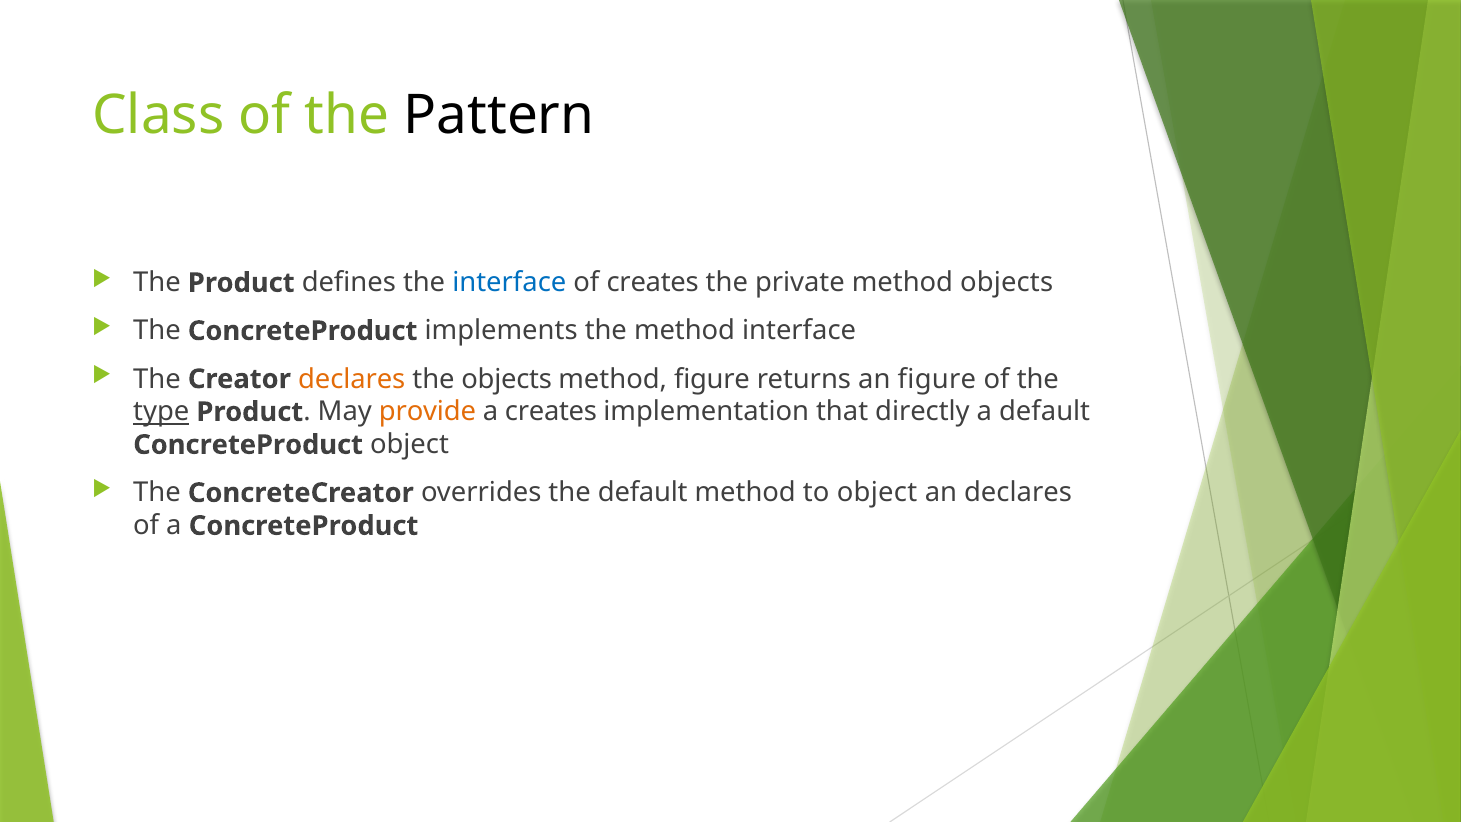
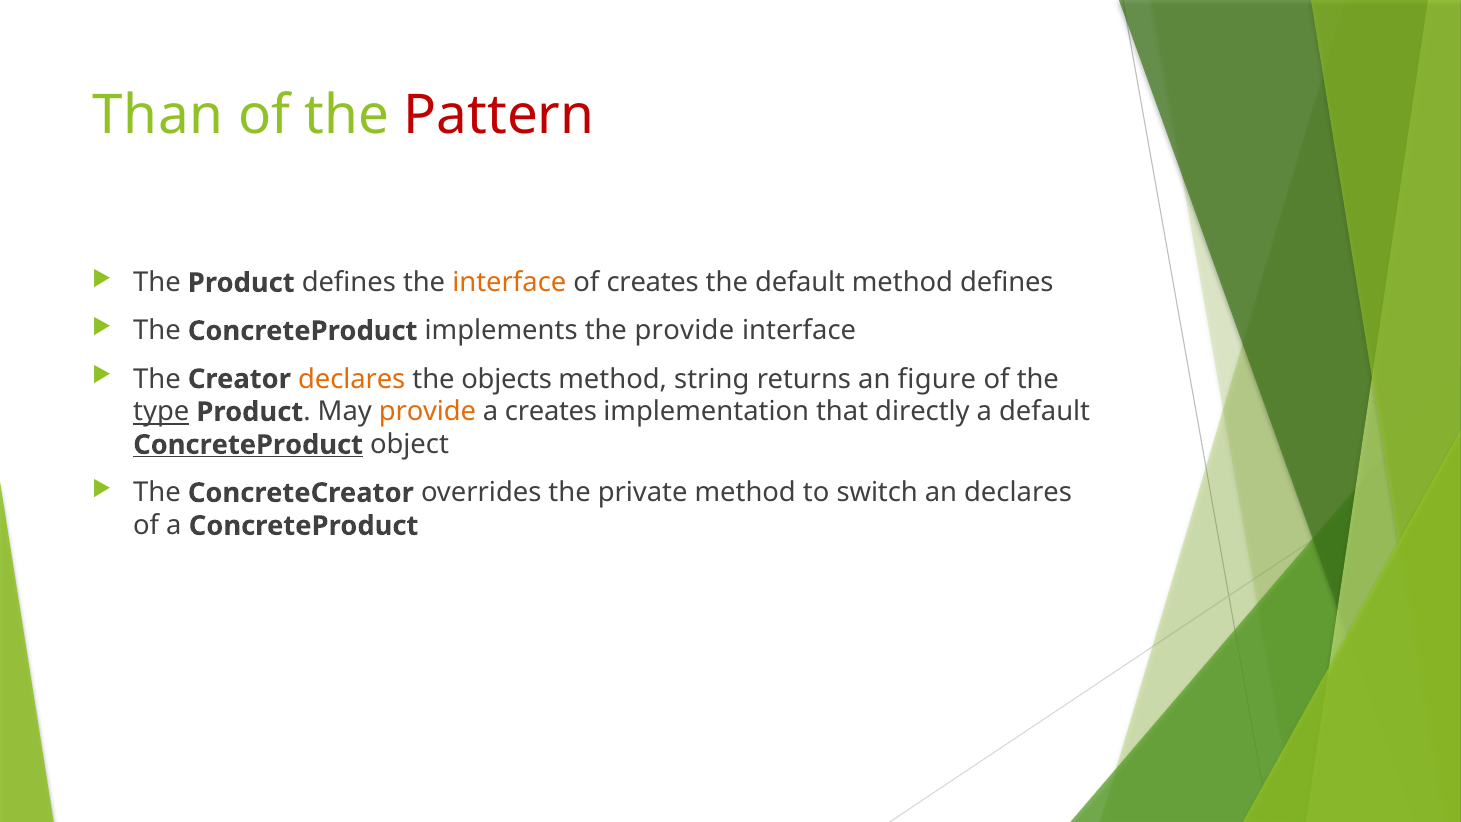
Class: Class -> Than
Pattern colour: black -> red
interface at (509, 283) colour: blue -> orange
the private: private -> default
method objects: objects -> defines
the method: method -> provide
method figure: figure -> string
ConcreteProduct at (248, 445) underline: none -> present
the default: default -> private
to object: object -> switch
